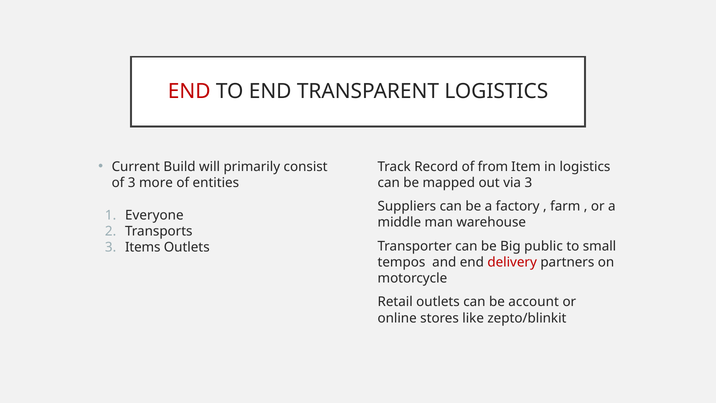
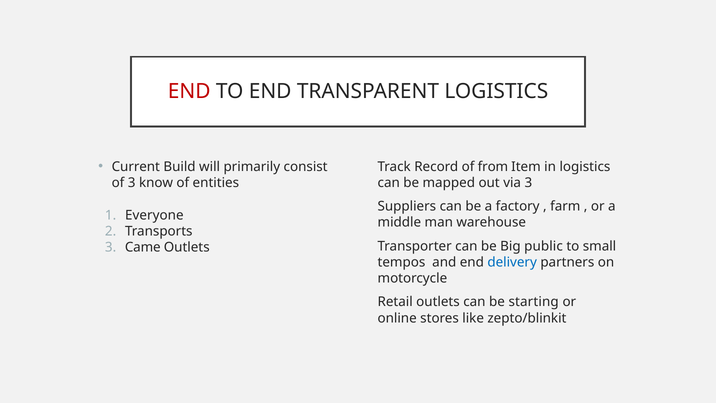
more: more -> know
Items: Items -> Came
delivery colour: red -> blue
account: account -> starting
